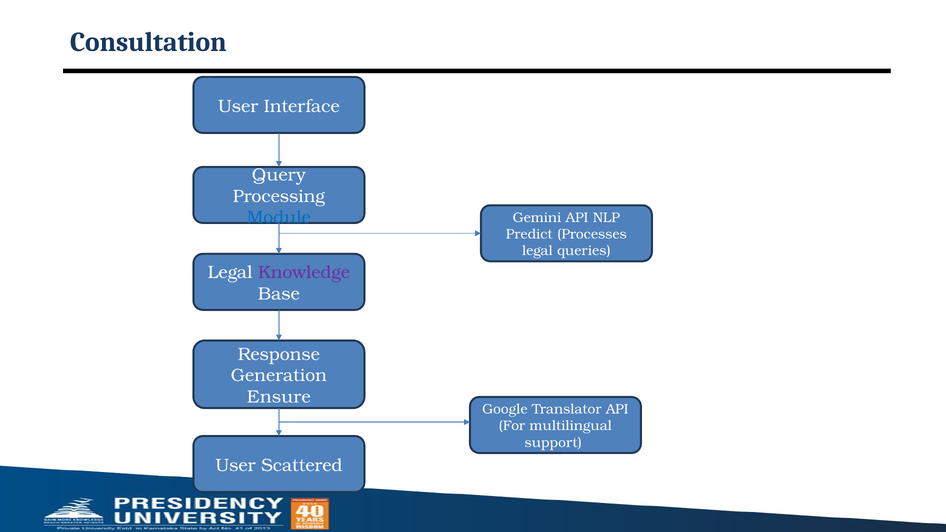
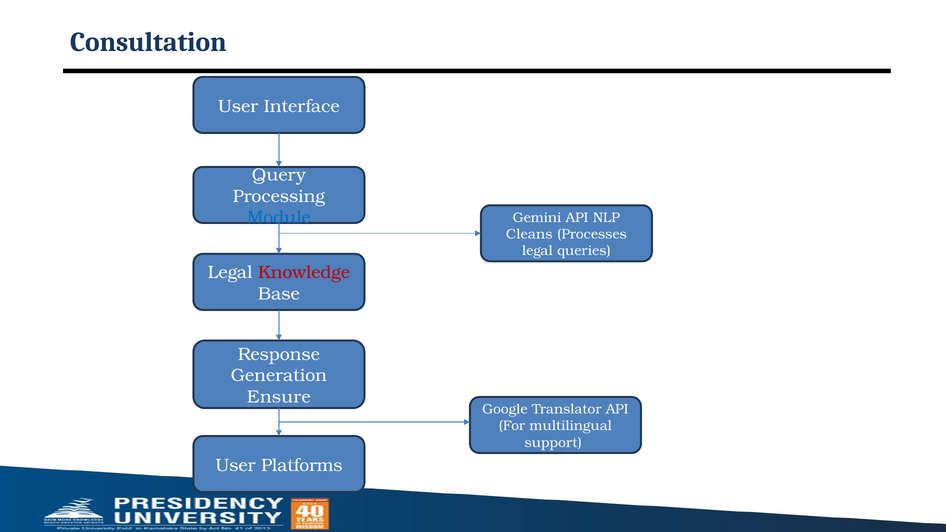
Predict: Predict -> Cleans
Knowledge colour: purple -> red
Scattered: Scattered -> Platforms
